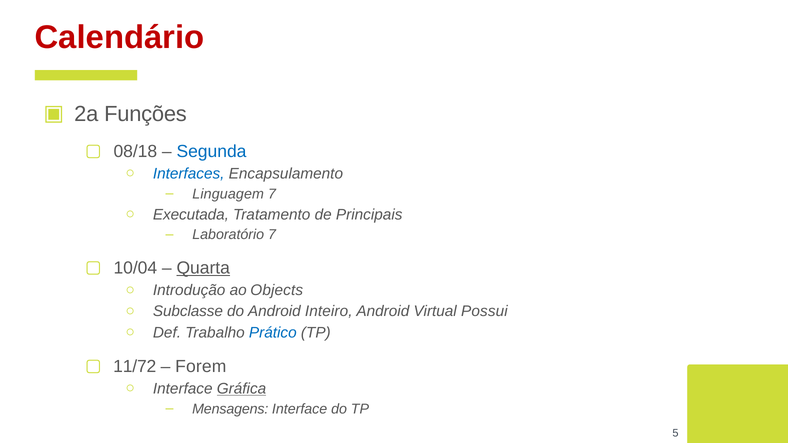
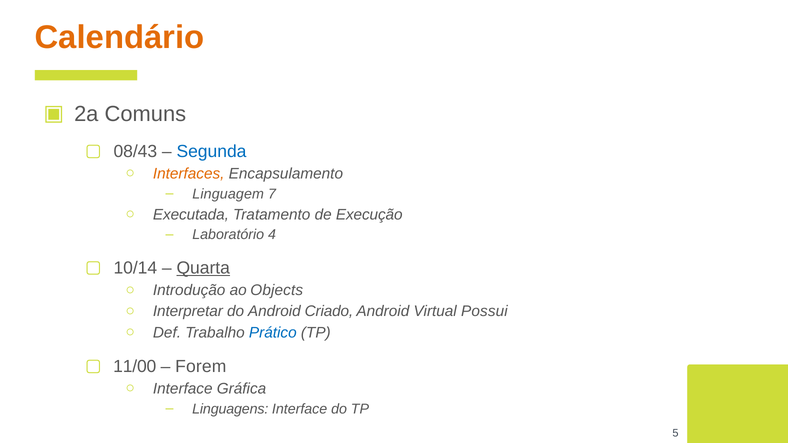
Calendário colour: red -> orange
Funções: Funções -> Comuns
08/18: 08/18 -> 08/43
Interfaces colour: blue -> orange
Principais: Principais -> Execução
Laboratório 7: 7 -> 4
10/04: 10/04 -> 10/14
Subclasse: Subclasse -> Interpretar
Inteiro: Inteiro -> Criado
11/72: 11/72 -> 11/00
Gráfica underline: present -> none
Mensagens: Mensagens -> Linguagens
